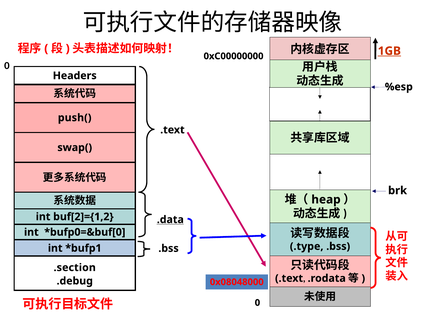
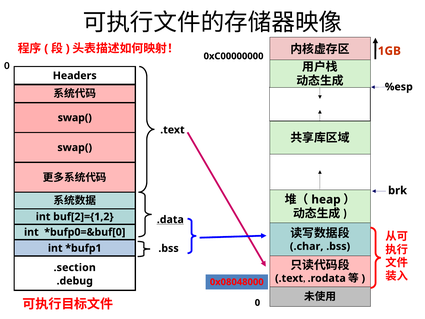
1GB underline: present -> none
push( at (75, 118): push( -> swap(
.type: .type -> .char
